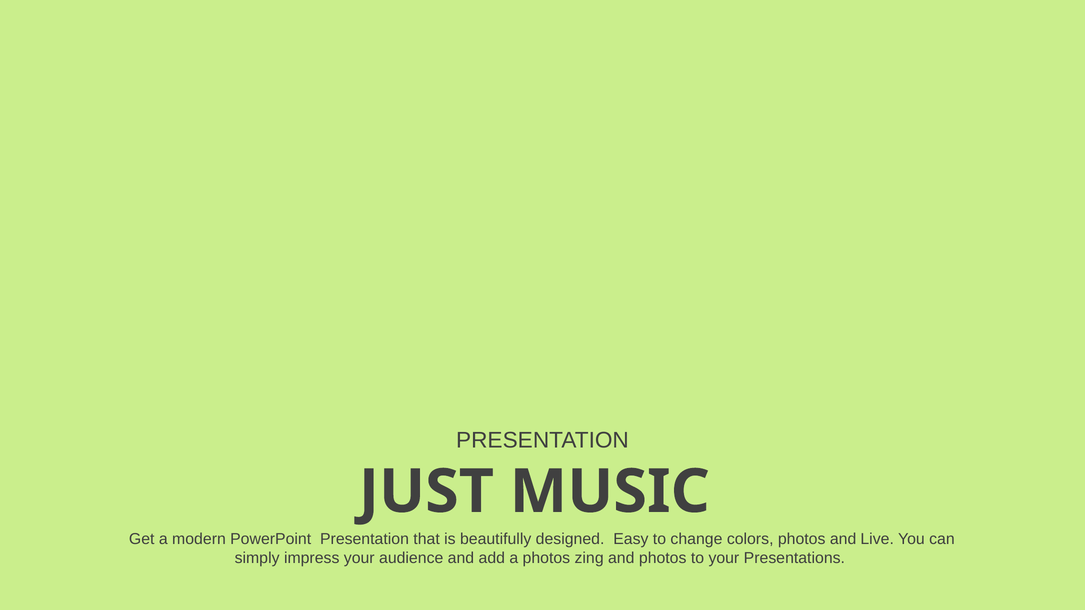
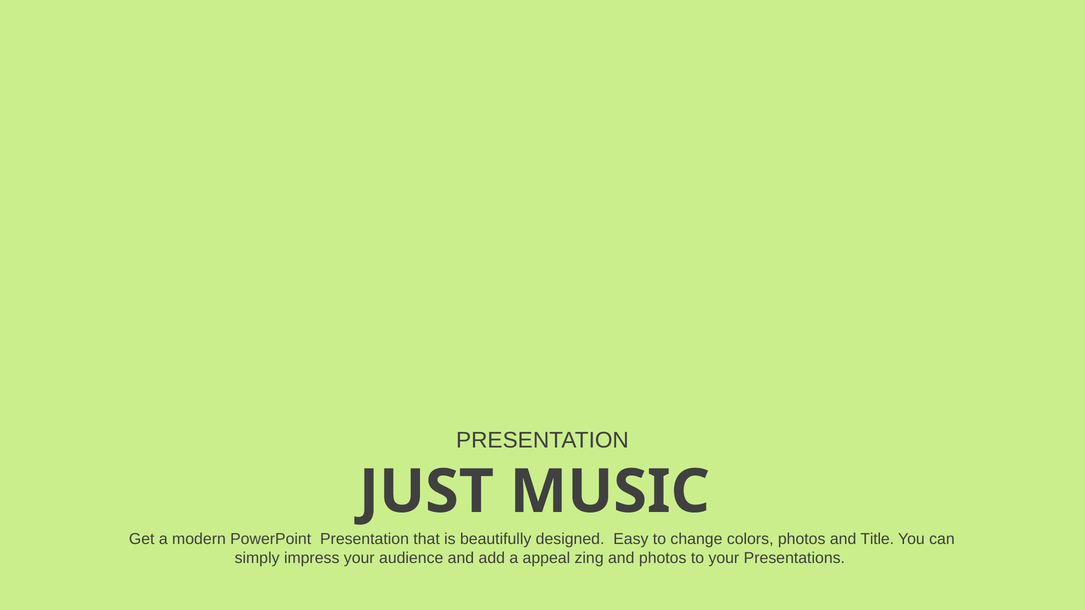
Live: Live -> Title
a photos: photos -> appeal
